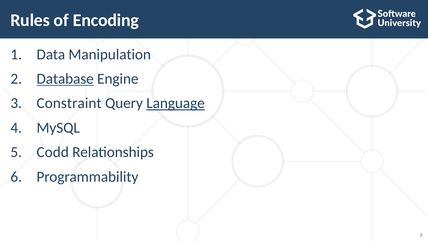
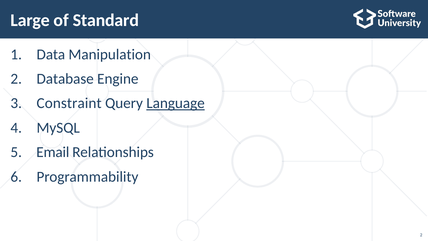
Rules: Rules -> Large
Encoding: Encoding -> Standard
Database underline: present -> none
Codd: Codd -> Email
